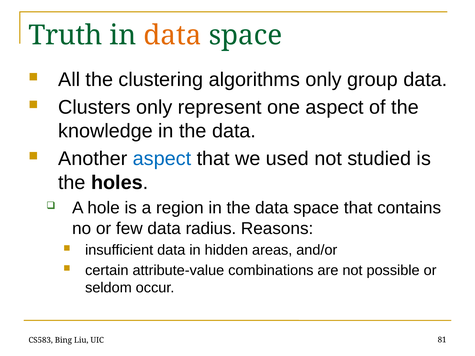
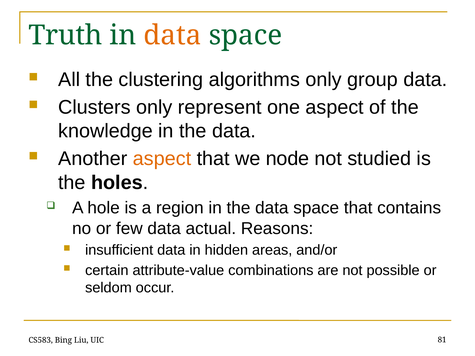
aspect at (162, 159) colour: blue -> orange
used: used -> node
radius: radius -> actual
